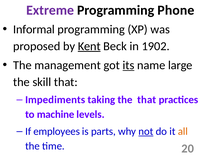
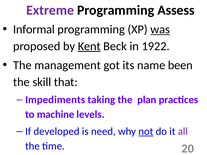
Phone: Phone -> Assess
was underline: none -> present
1902: 1902 -> 1922
its underline: present -> none
large: large -> been
the that: that -> plan
employees: employees -> developed
parts: parts -> need
all colour: orange -> purple
